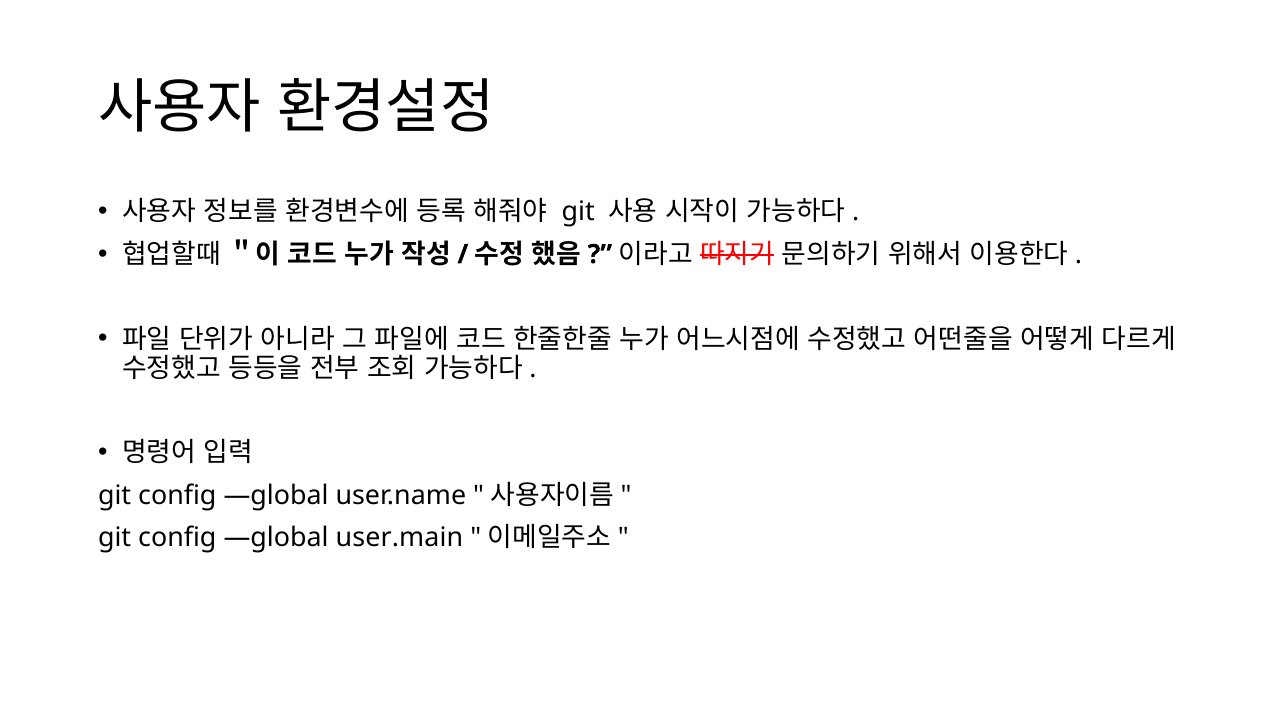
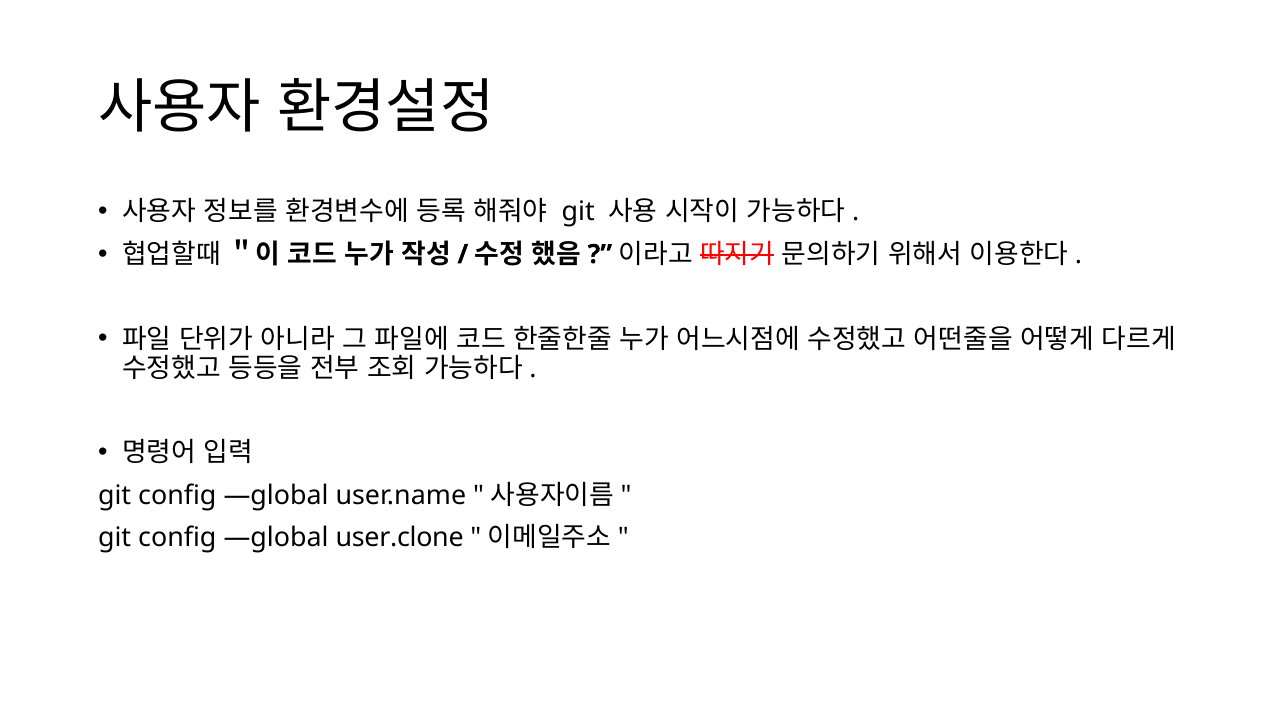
user.main: user.main -> user.clone
